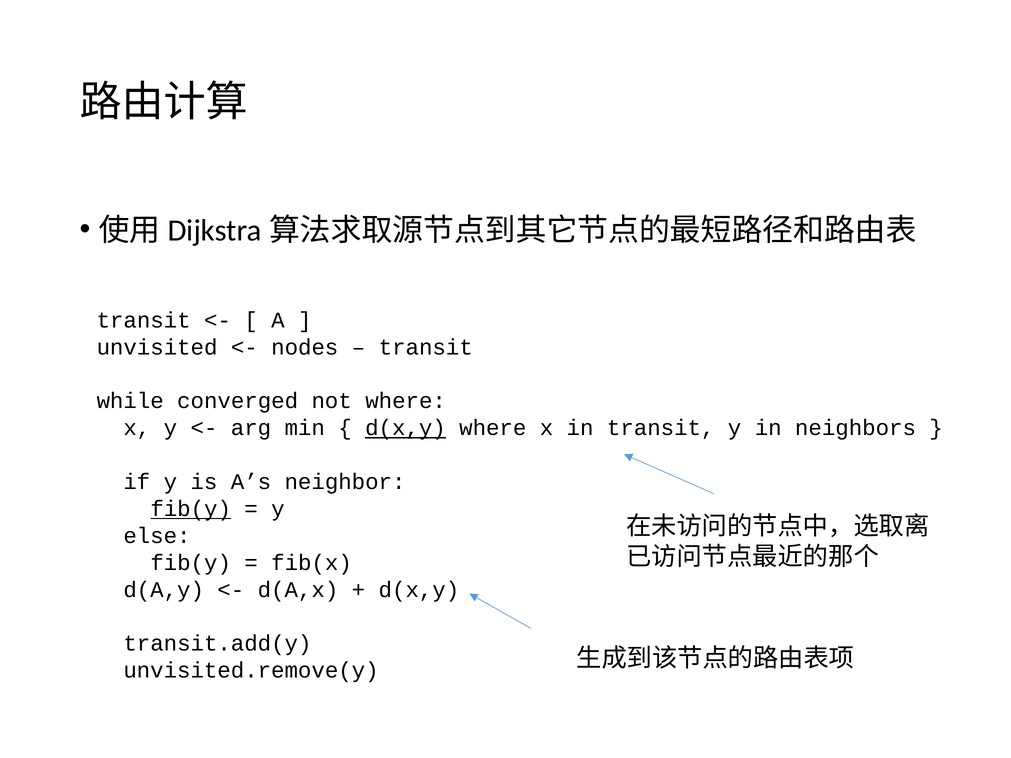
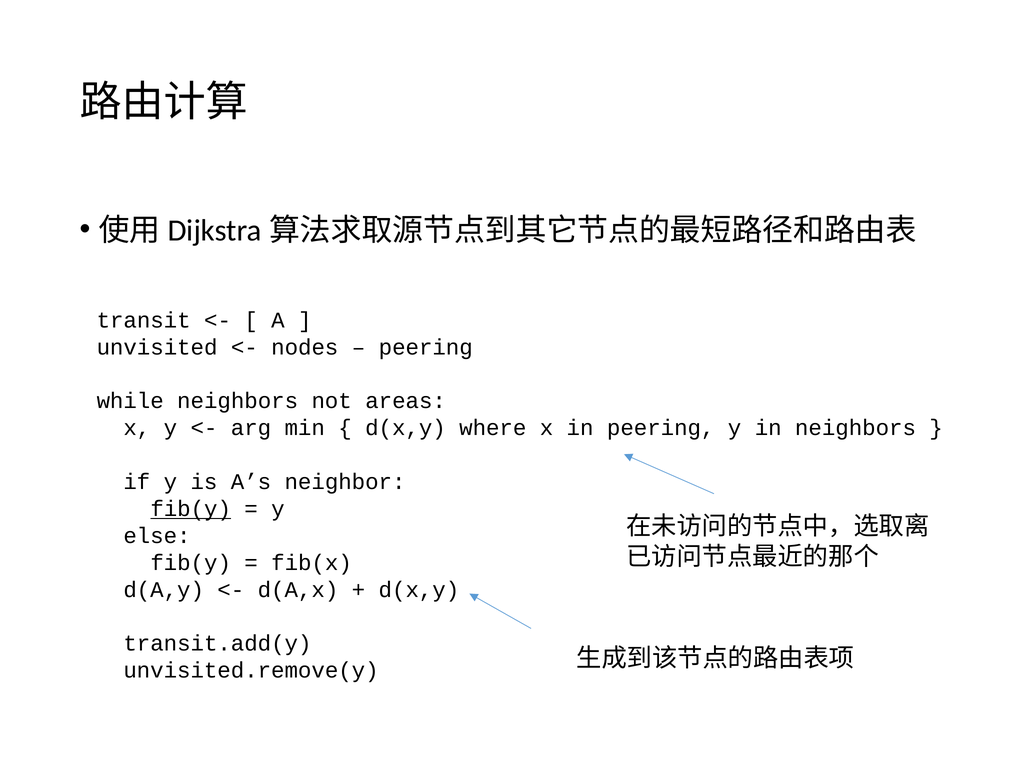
transit at (426, 347): transit -> peering
while converged: converged -> neighbors
not where: where -> areas
d(x,y at (405, 428) underline: present -> none
in transit: transit -> peering
